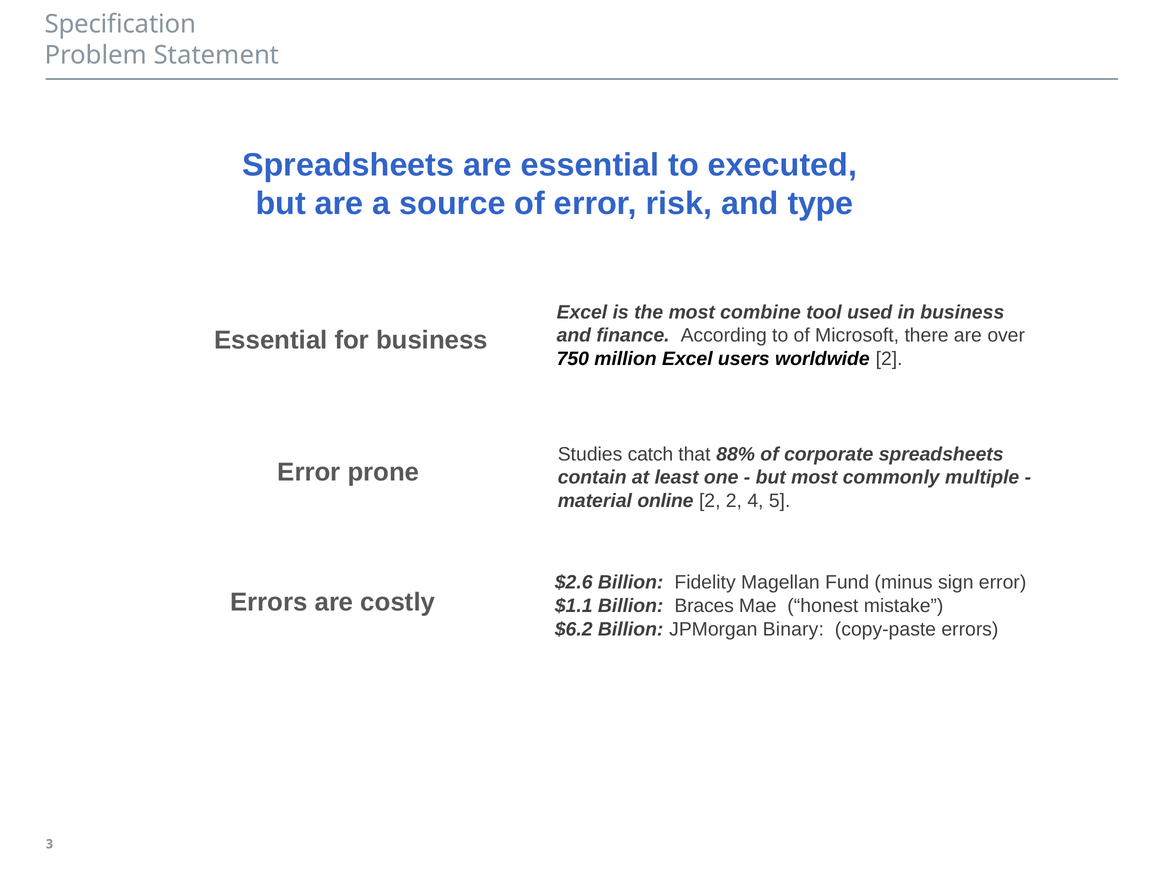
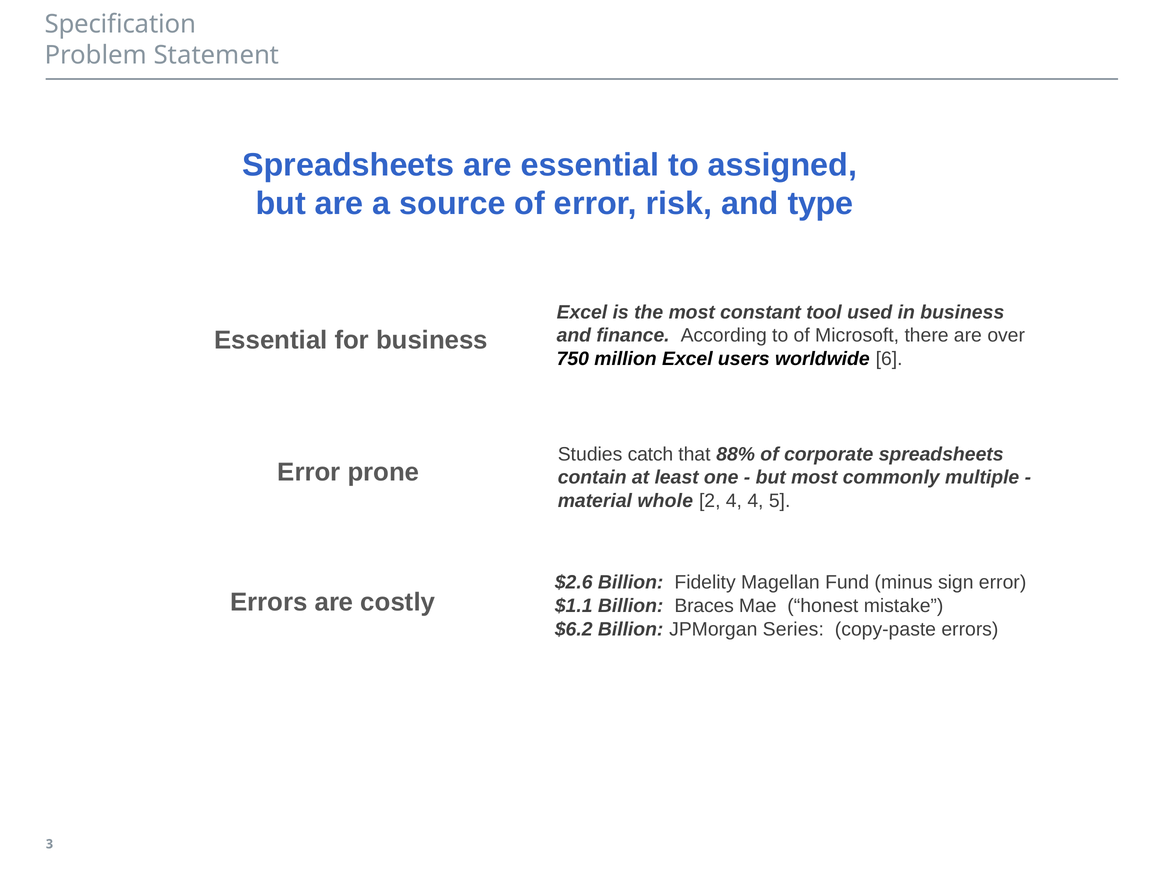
executed: executed -> assigned
combine: combine -> constant
worldwide 2: 2 -> 6
online: online -> whole
2 2: 2 -> 4
Binary: Binary -> Series
